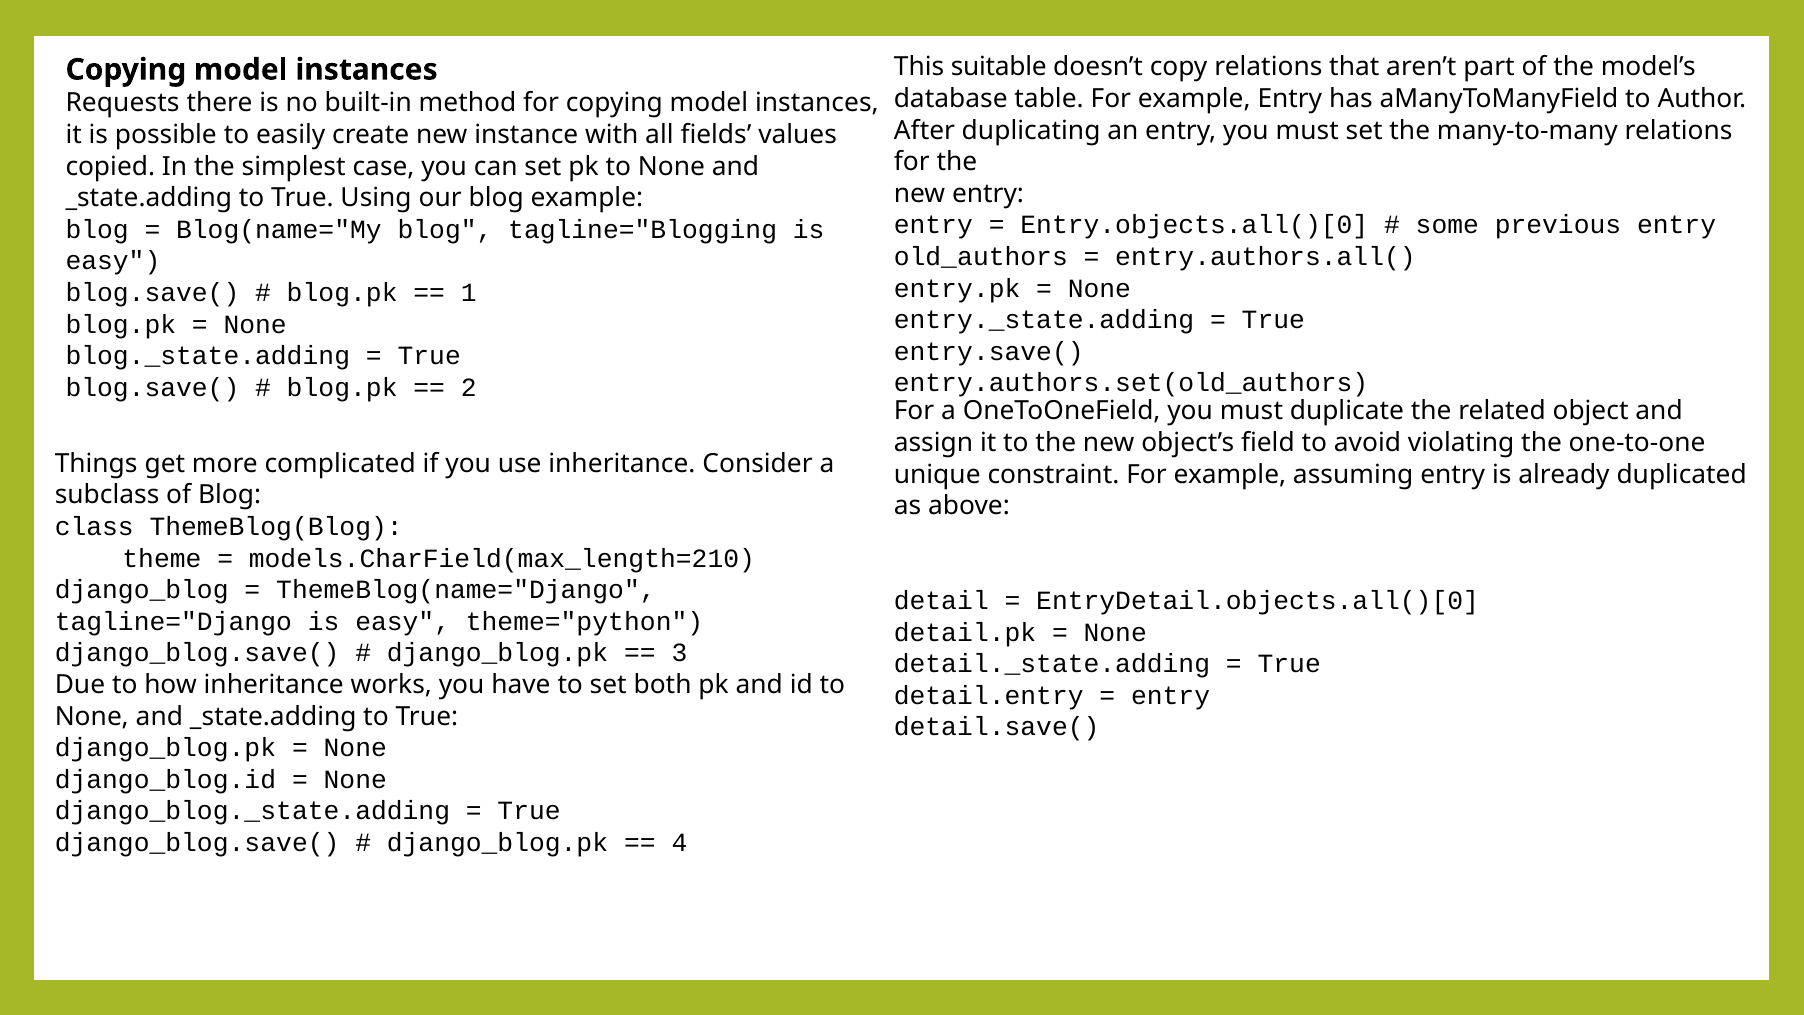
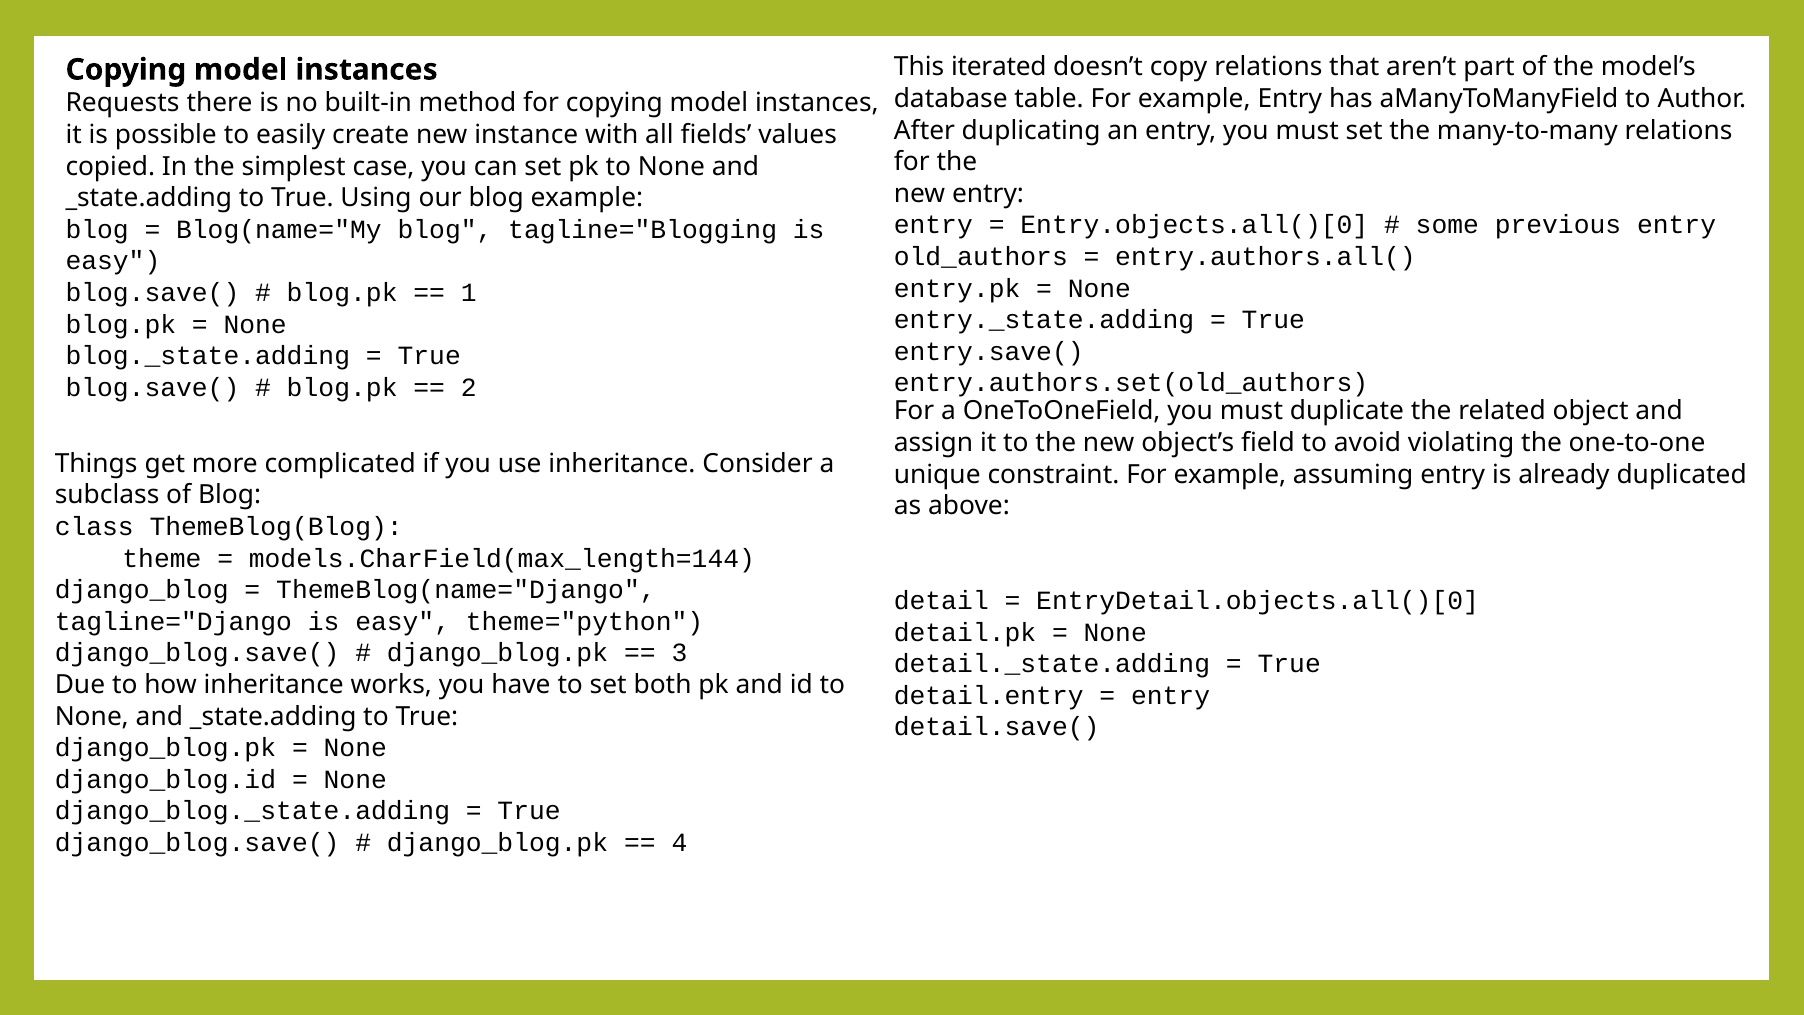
suitable: suitable -> iterated
models.CharField(max_length=210: models.CharField(max_length=210 -> models.CharField(max_length=144
